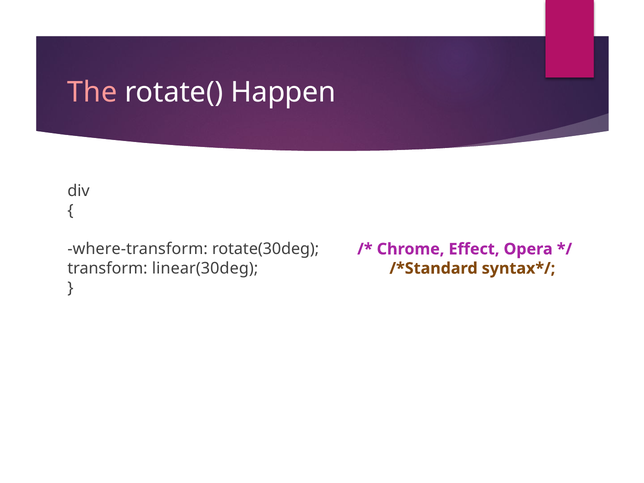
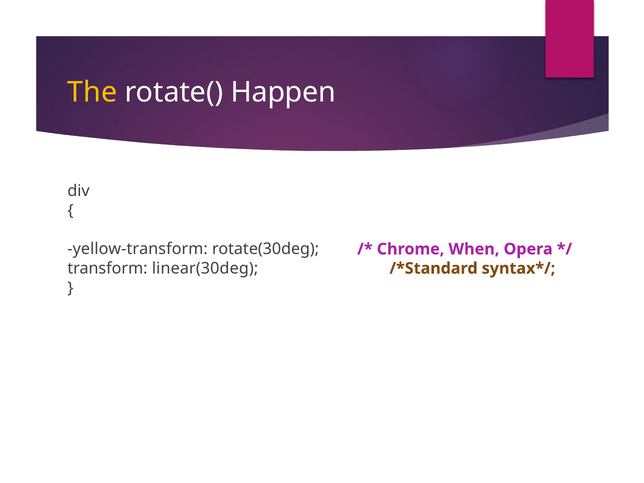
The colour: pink -> yellow
where-transform: where-transform -> yellow-transform
Effect: Effect -> When
